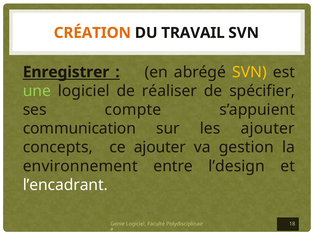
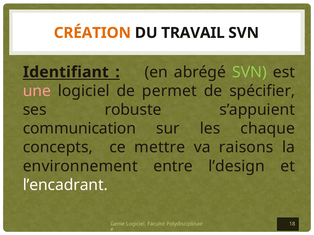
Enregistrer: Enregistrer -> Identifiant
SVN at (250, 72) colour: yellow -> light green
une colour: light green -> pink
réaliser: réaliser -> permet
compte: compte -> robuste
les ajouter: ajouter -> chaque
ce ajouter: ajouter -> mettre
gestion: gestion -> raisons
